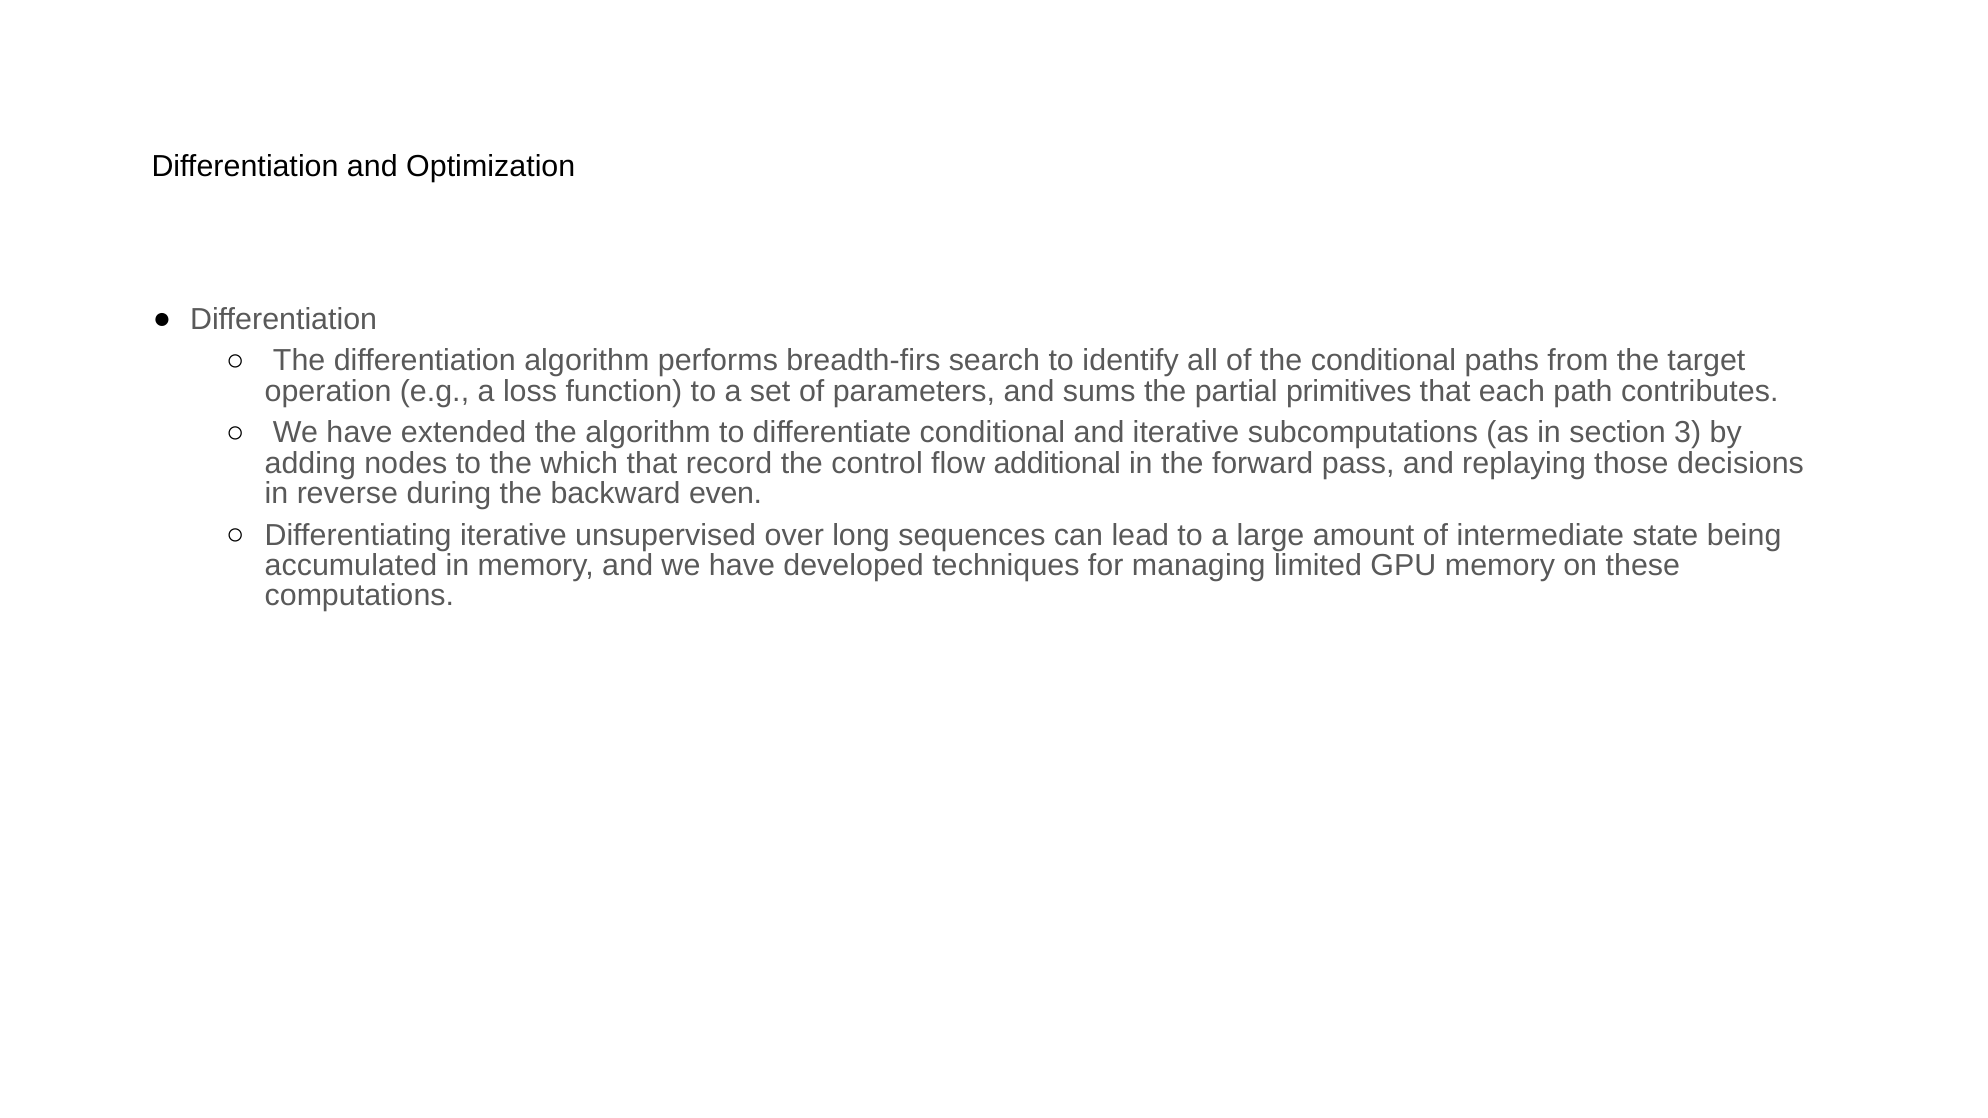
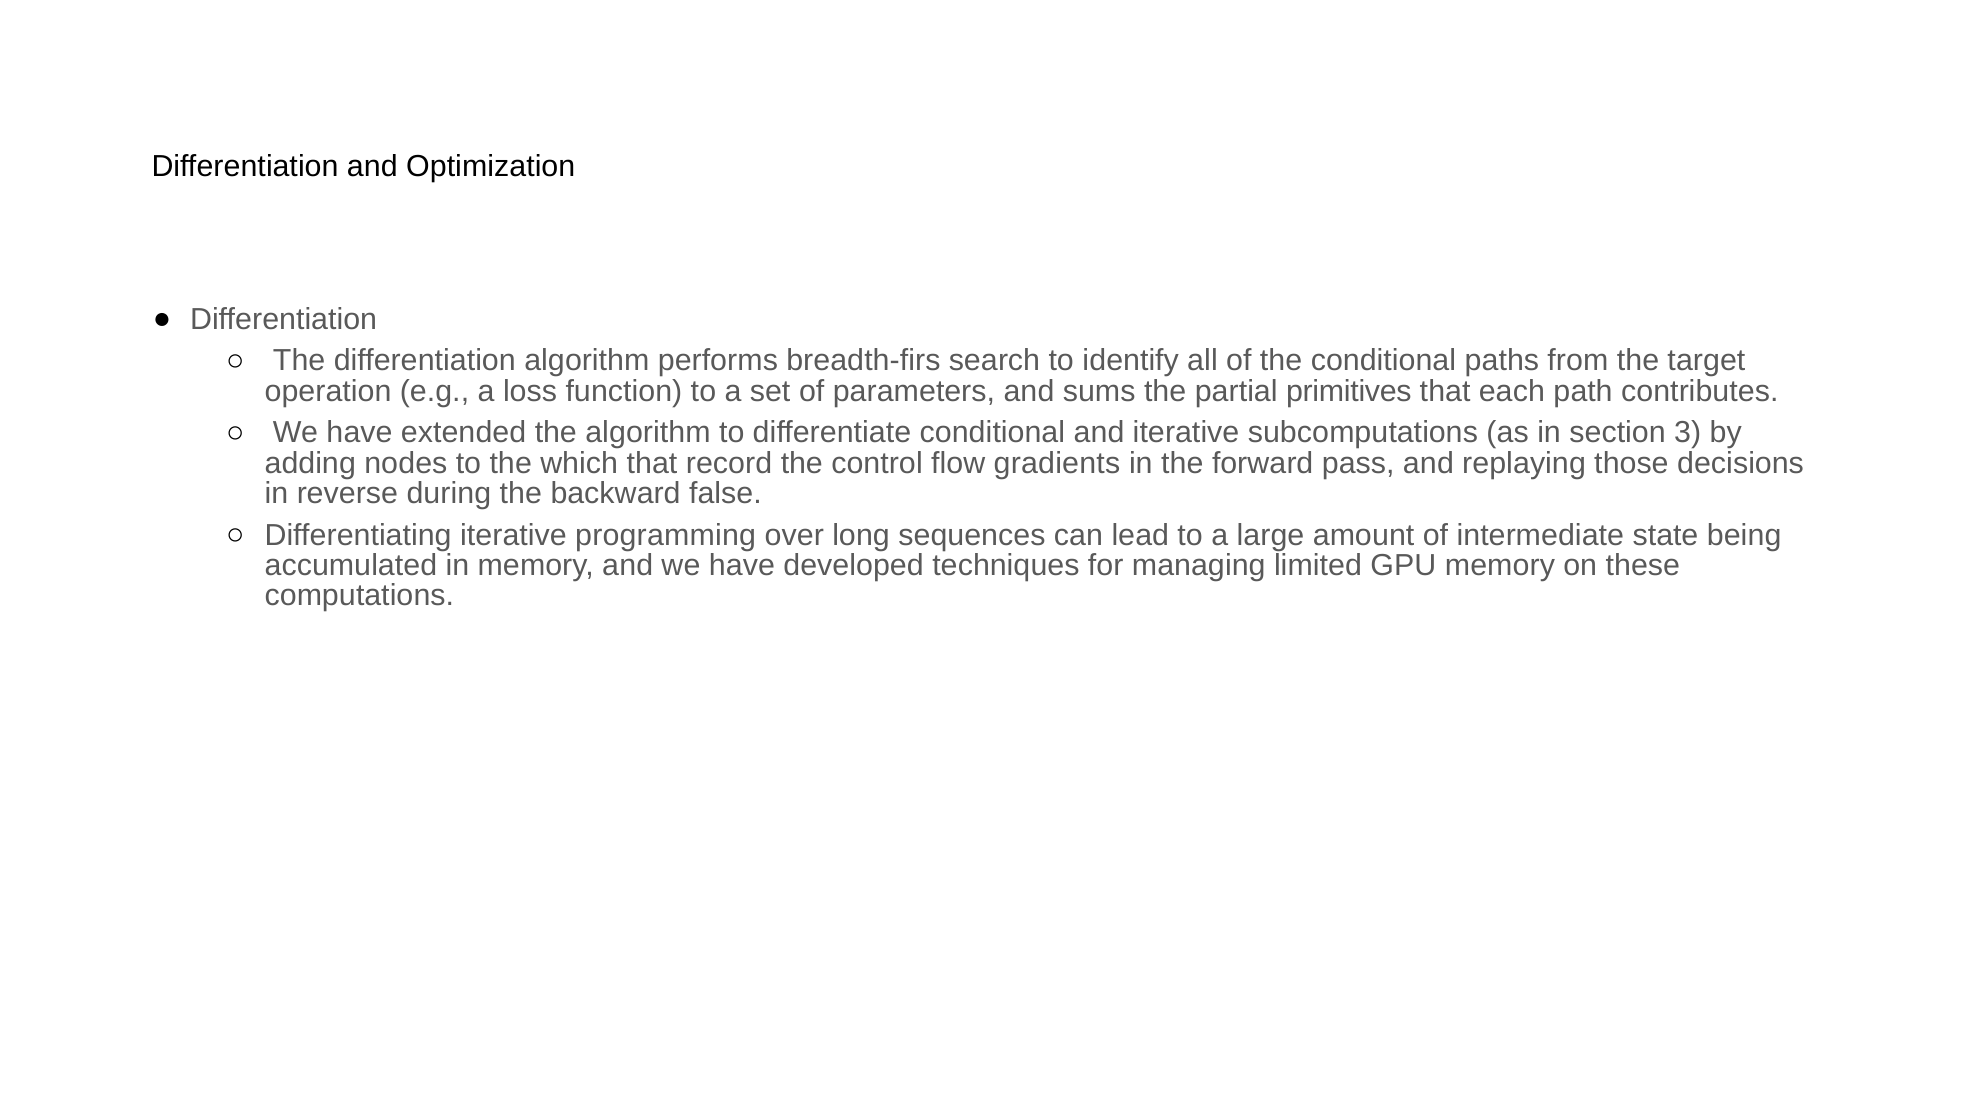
additional: additional -> gradients
even: even -> false
unsupervised: unsupervised -> programming
